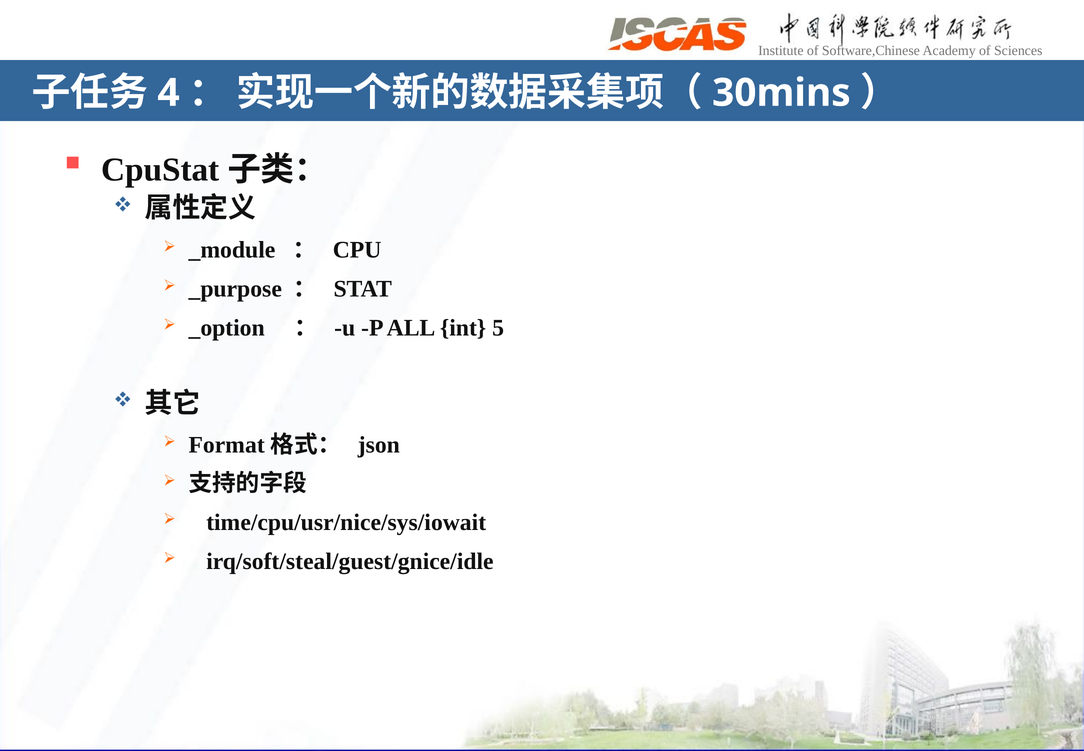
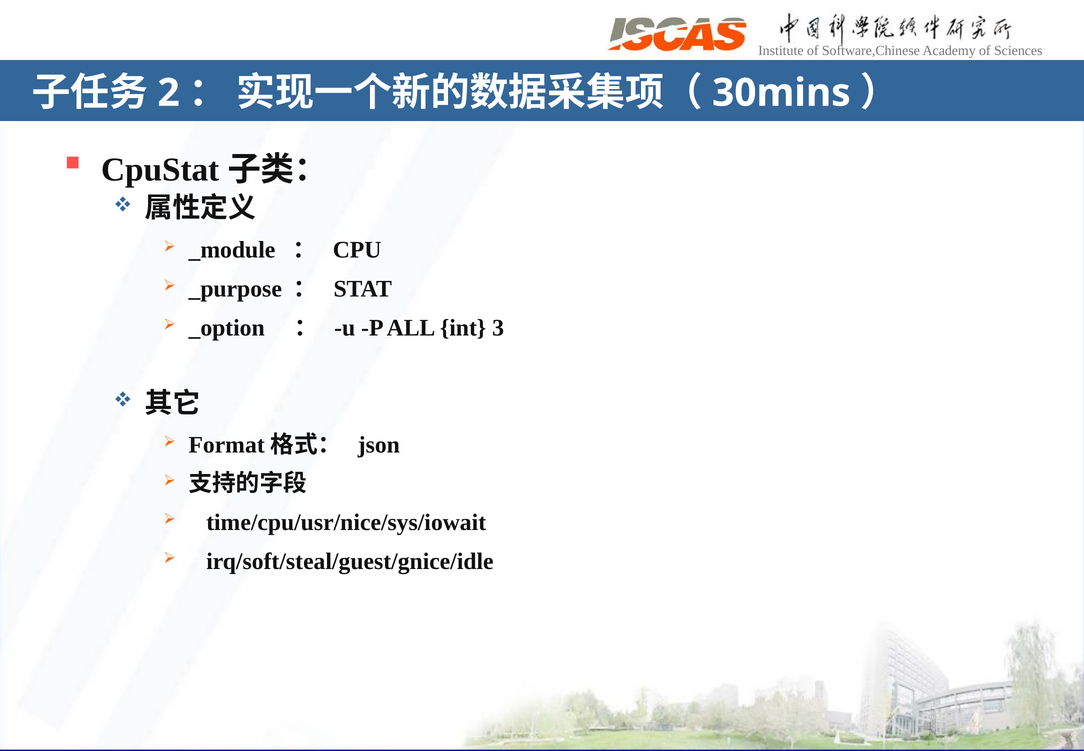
4: 4 -> 2
5: 5 -> 3
